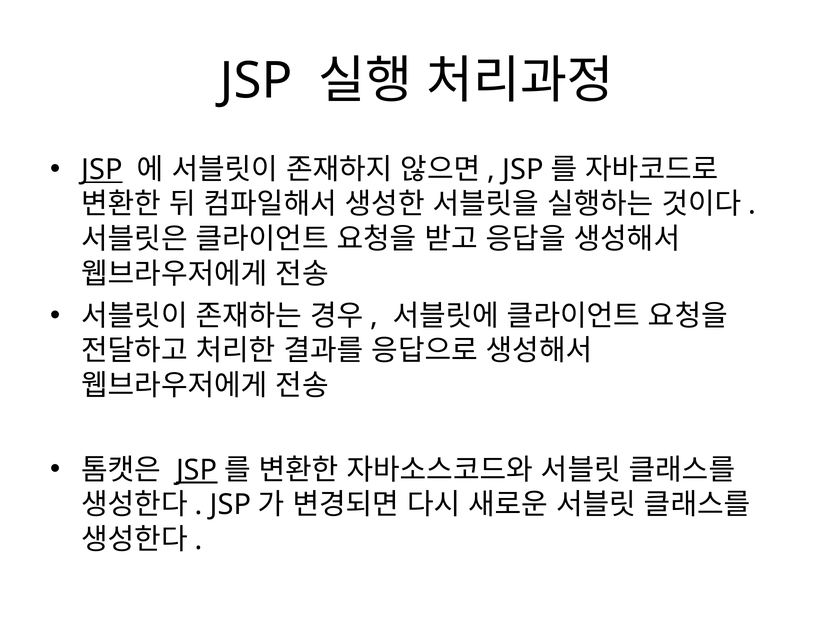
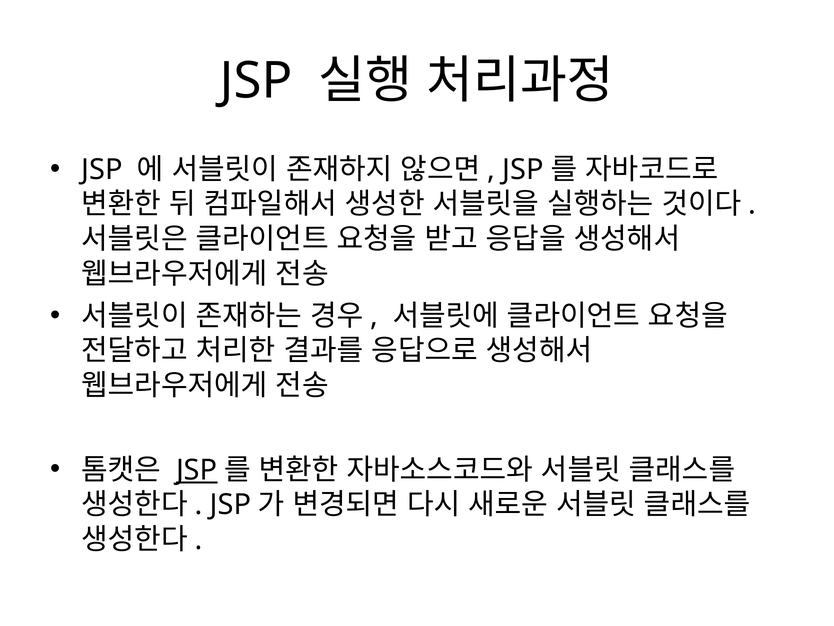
JSP at (102, 170) underline: present -> none
